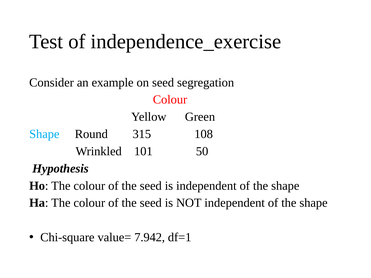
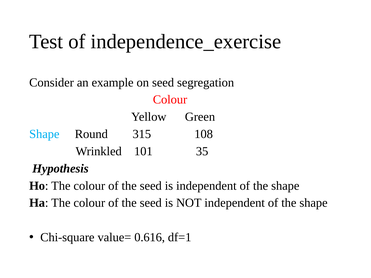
50: 50 -> 35
7.942: 7.942 -> 0.616
